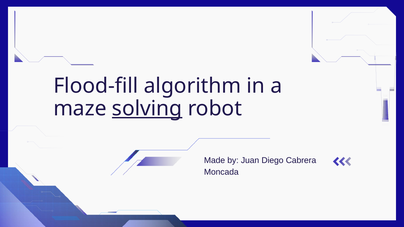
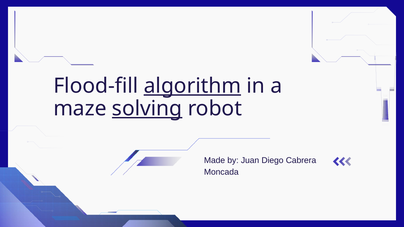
algorithm underline: none -> present
